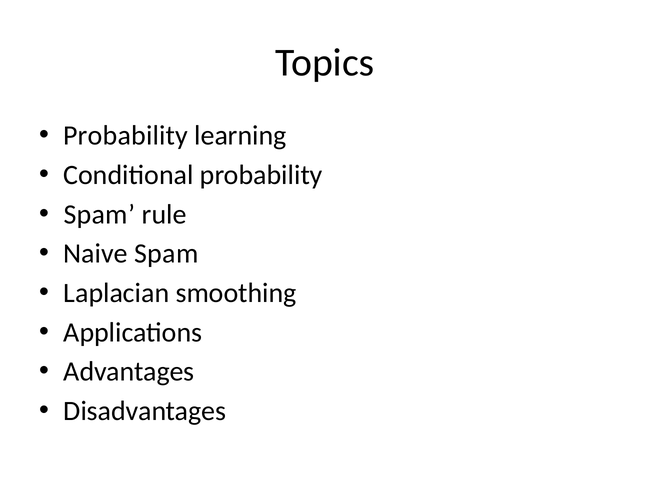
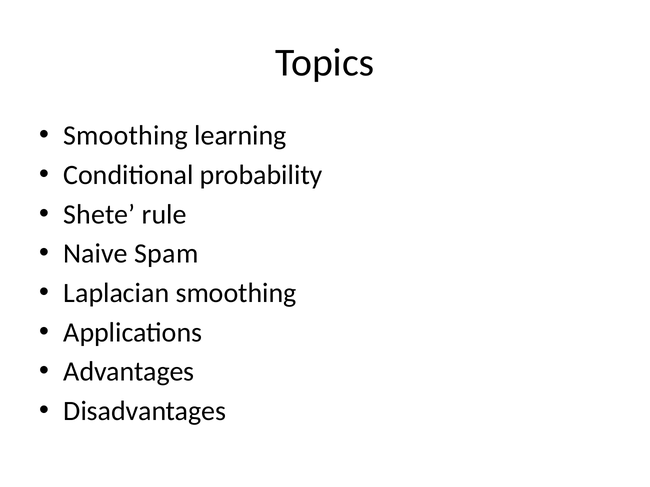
Probability at (126, 136): Probability -> Smoothing
Spam at (99, 215): Spam -> Shete
